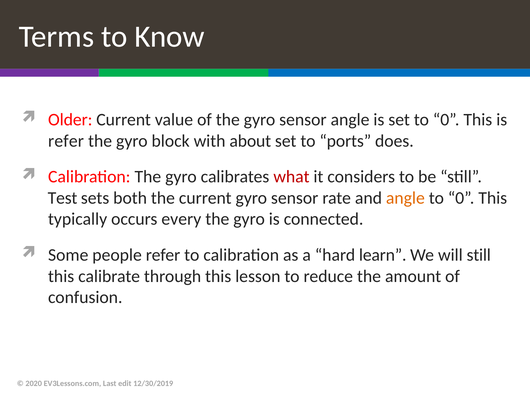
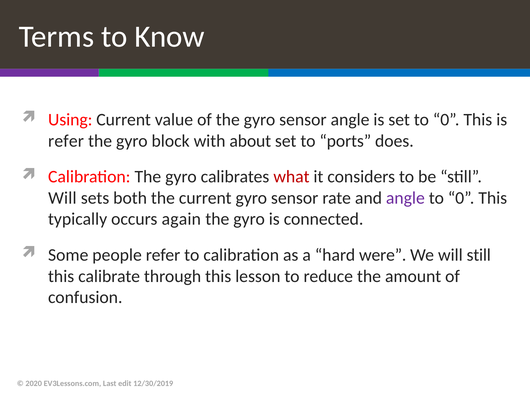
Older: Older -> Using
Test at (63, 198): Test -> Will
angle at (405, 198) colour: orange -> purple
every: every -> again
learn: learn -> were
